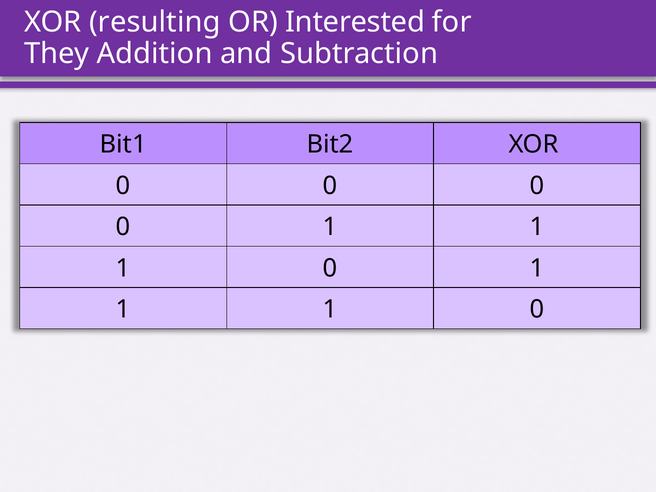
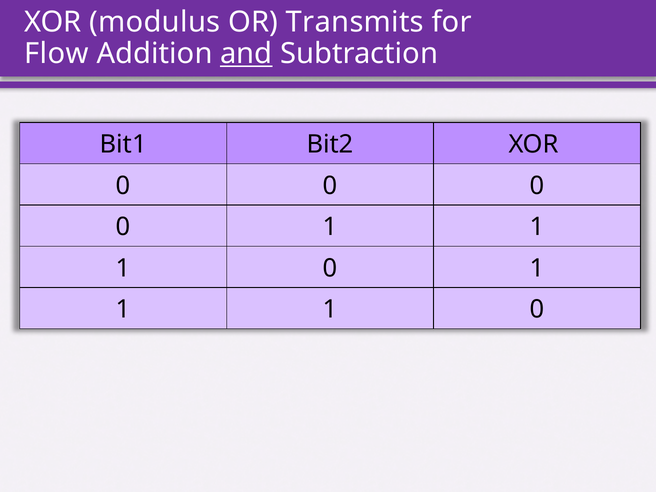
resulting: resulting -> modulus
Interested: Interested -> Transmits
They: They -> Flow
and underline: none -> present
